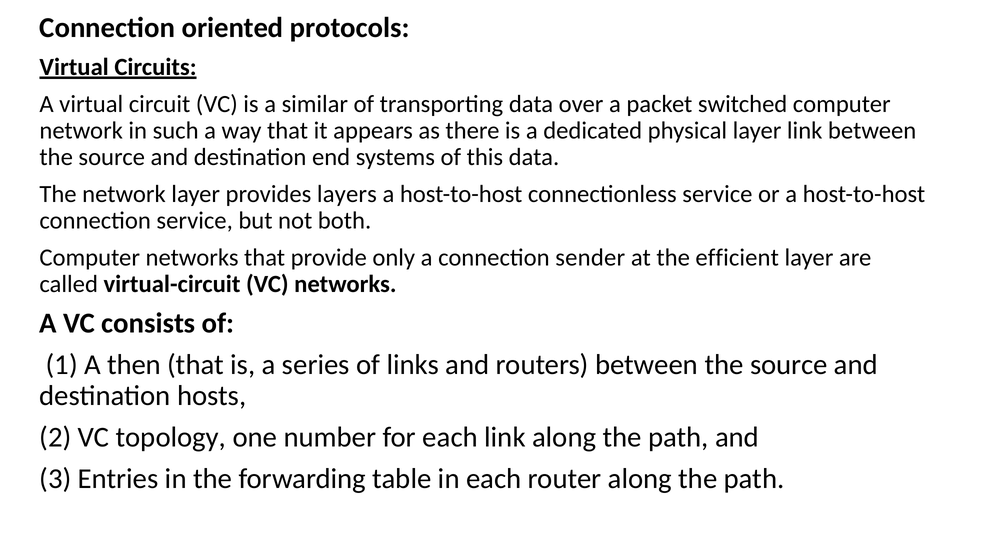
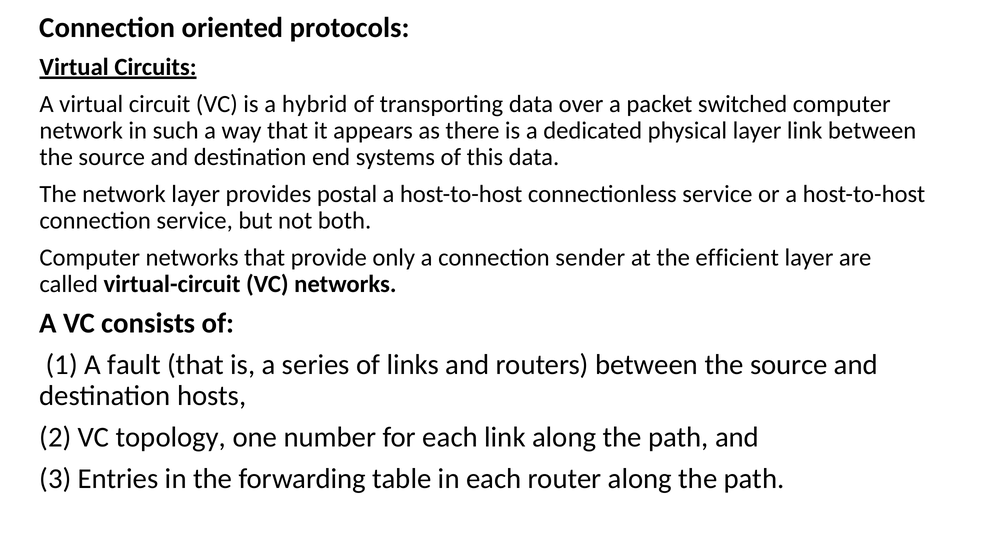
similar: similar -> hybrid
layers: layers -> postal
then: then -> fault
